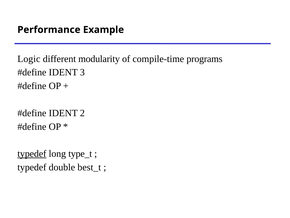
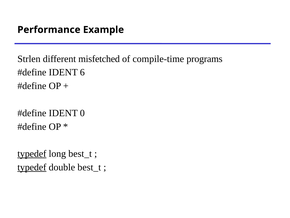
Logic: Logic -> Strlen
modularity: modularity -> misfetched
3: 3 -> 6
2: 2 -> 0
long type_t: type_t -> best_t
typedef at (32, 167) underline: none -> present
